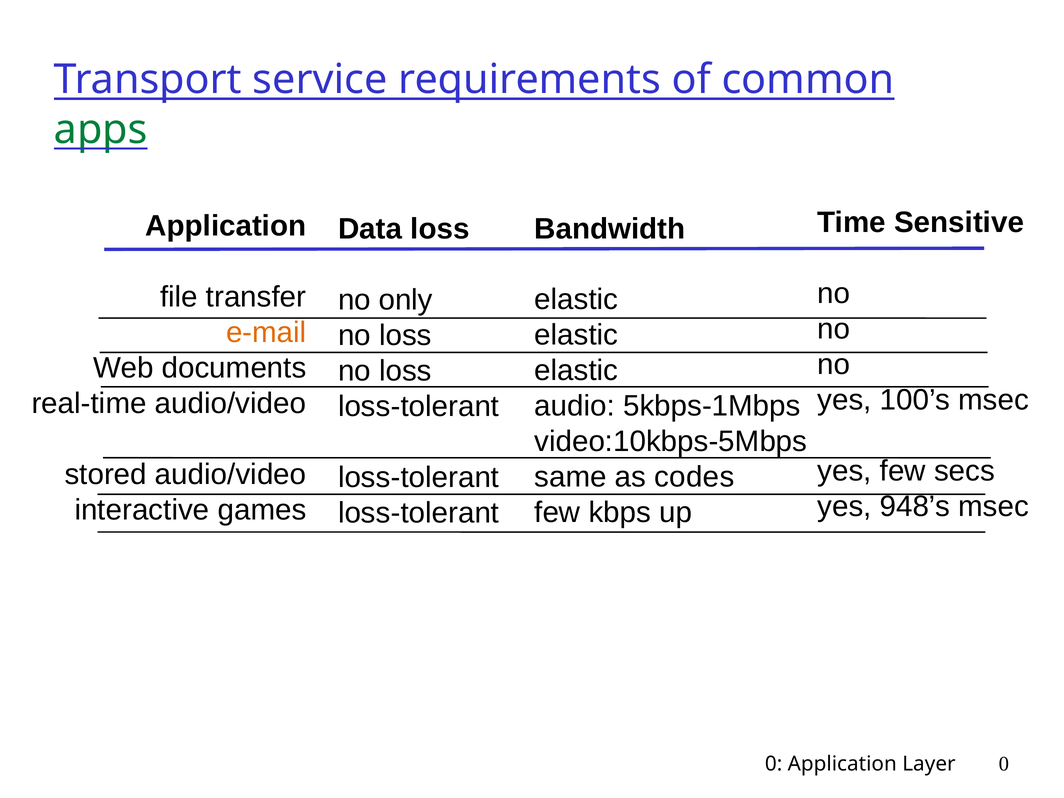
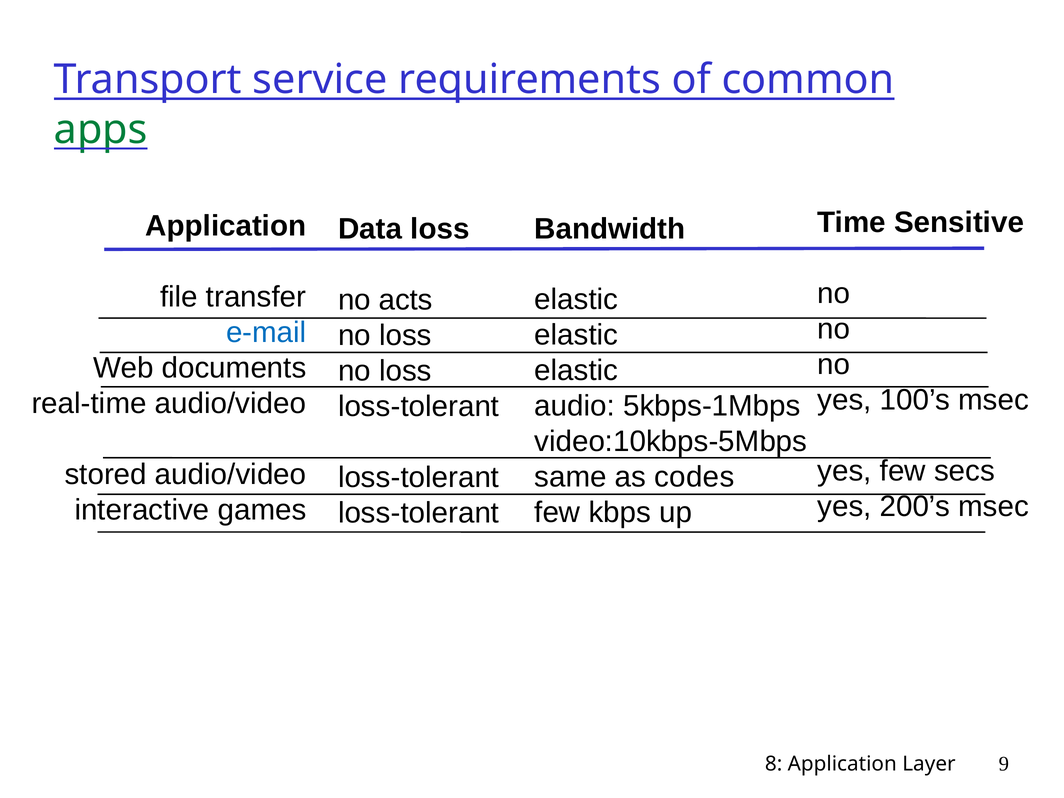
only: only -> acts
e-mail colour: orange -> blue
948’s: 948’s -> 200’s
0 at (774, 764): 0 -> 8
Layer 0: 0 -> 9
